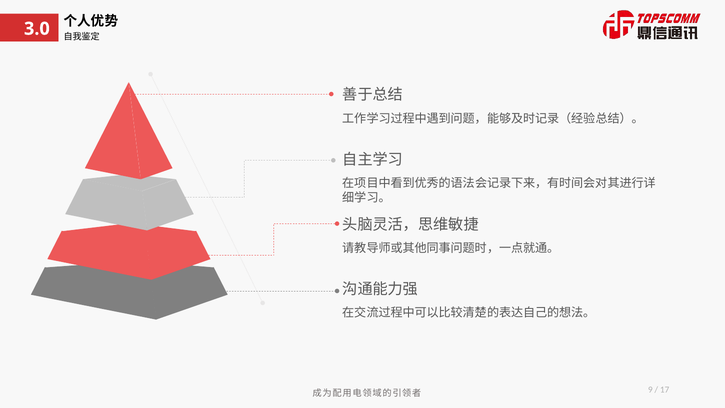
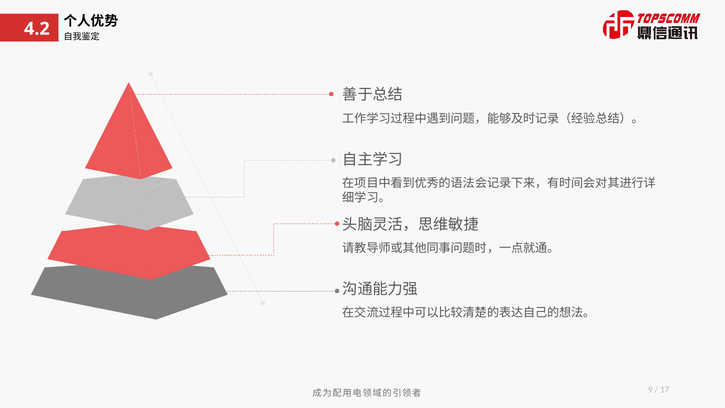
3.0: 3.0 -> 4.2
